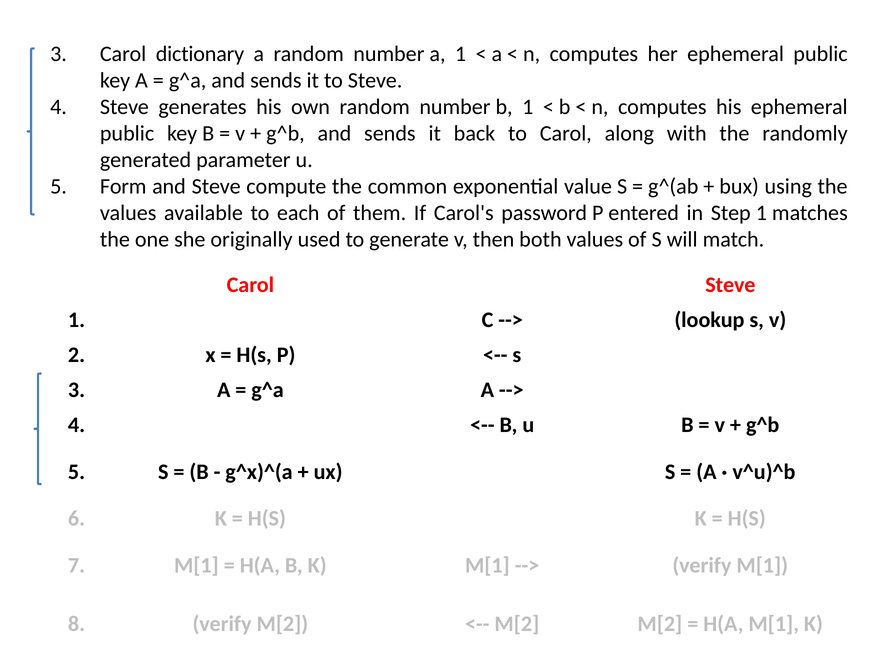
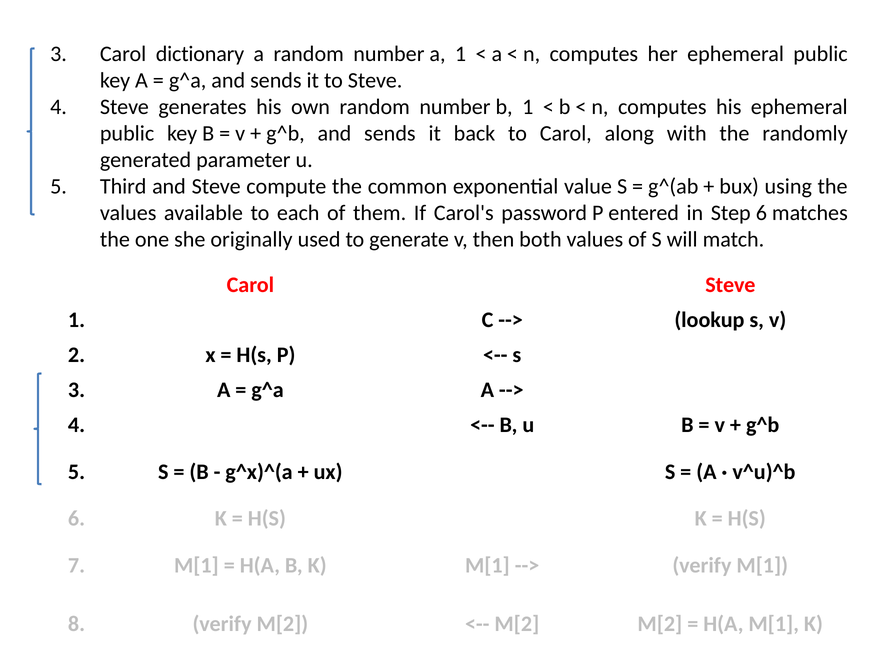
Form: Form -> Third
Step 1: 1 -> 6
